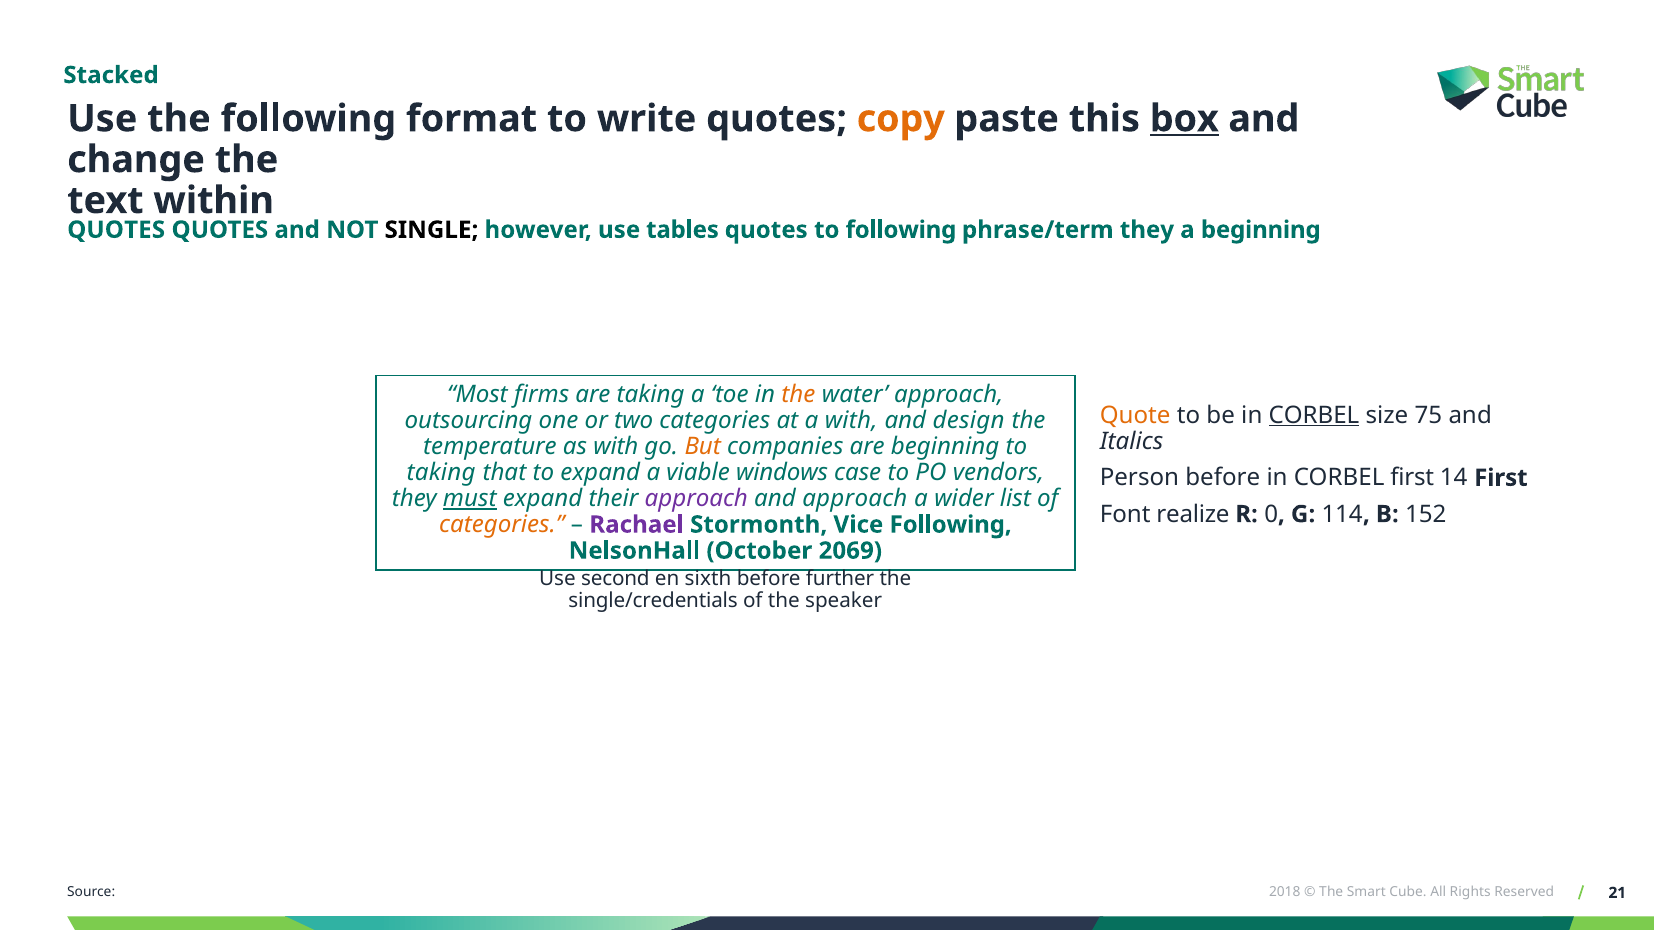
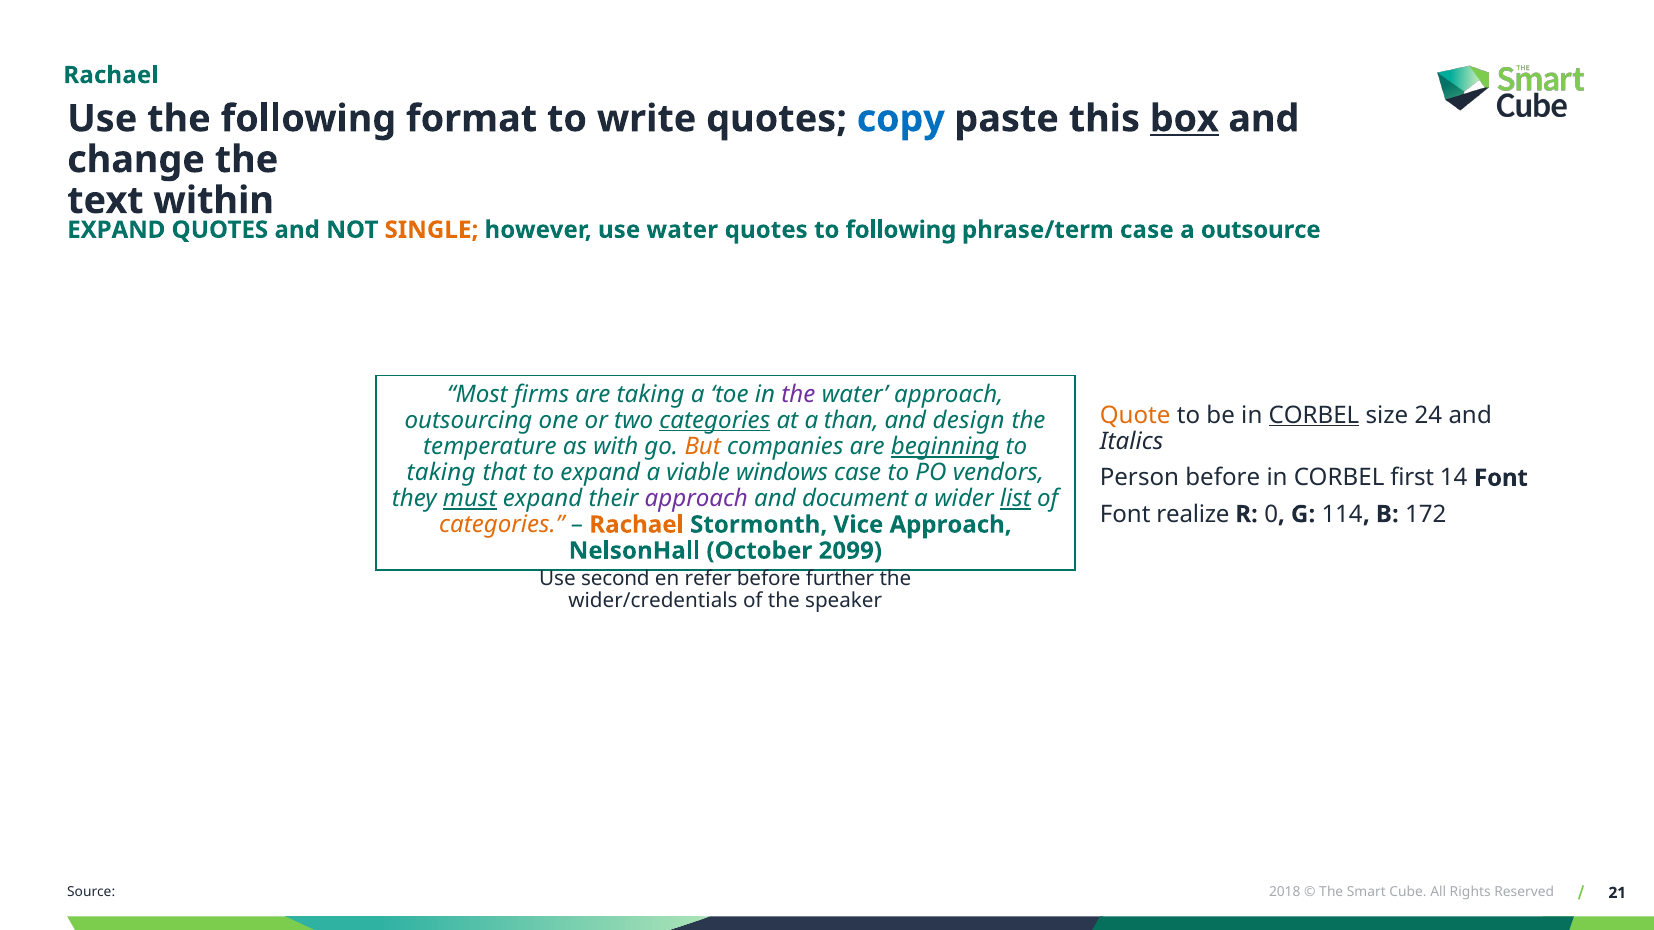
Stacked at (111, 75): Stacked -> Rachael
copy colour: orange -> blue
QUOTES at (116, 230): QUOTES -> EXPAND
SINGLE colour: black -> orange
use tables: tables -> water
phrase/term they: they -> case
a beginning: beginning -> outsource
the at (798, 394) colour: orange -> purple
75: 75 -> 24
categories at (715, 421) underline: none -> present
a with: with -> than
beginning at (945, 447) underline: none -> present
14 First: First -> Font
and approach: approach -> document
list underline: none -> present
152: 152 -> 172
Rachael at (637, 525) colour: purple -> orange
Vice Following: Following -> Approach
2069: 2069 -> 2099
sixth: sixth -> refer
single/credentials: single/credentials -> wider/credentials
